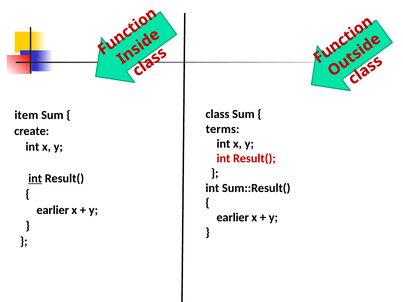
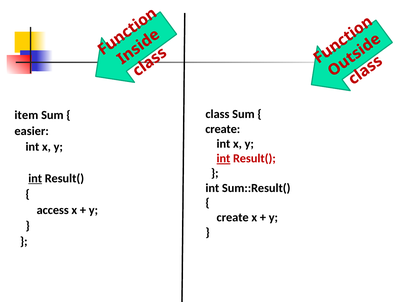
terms at (223, 129): terms -> create
create: create -> easier
int at (223, 159) underline: none -> present
earlier at (53, 210): earlier -> access
earlier at (233, 218): earlier -> create
